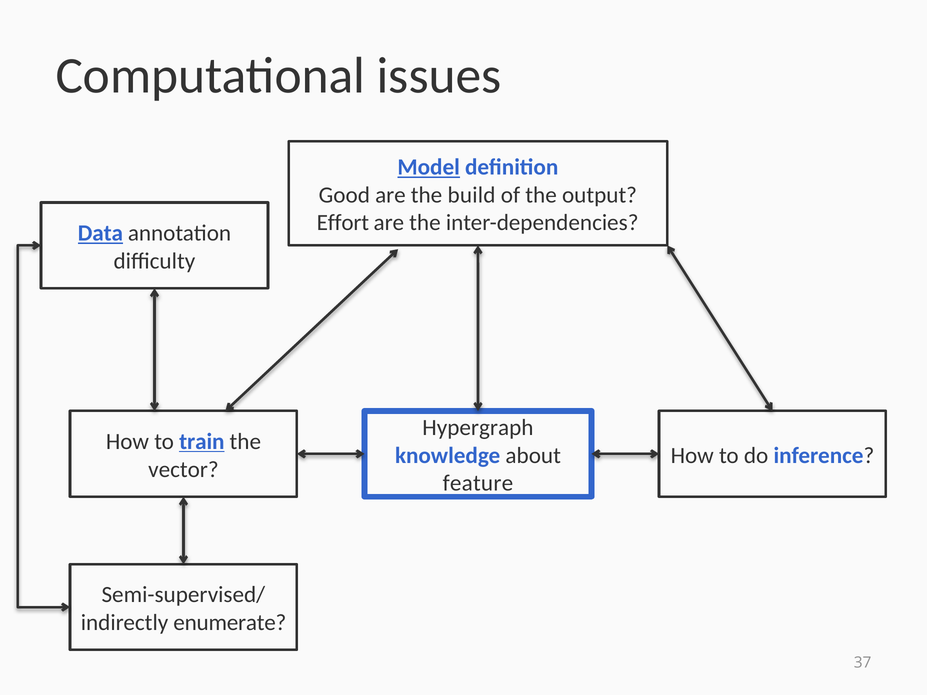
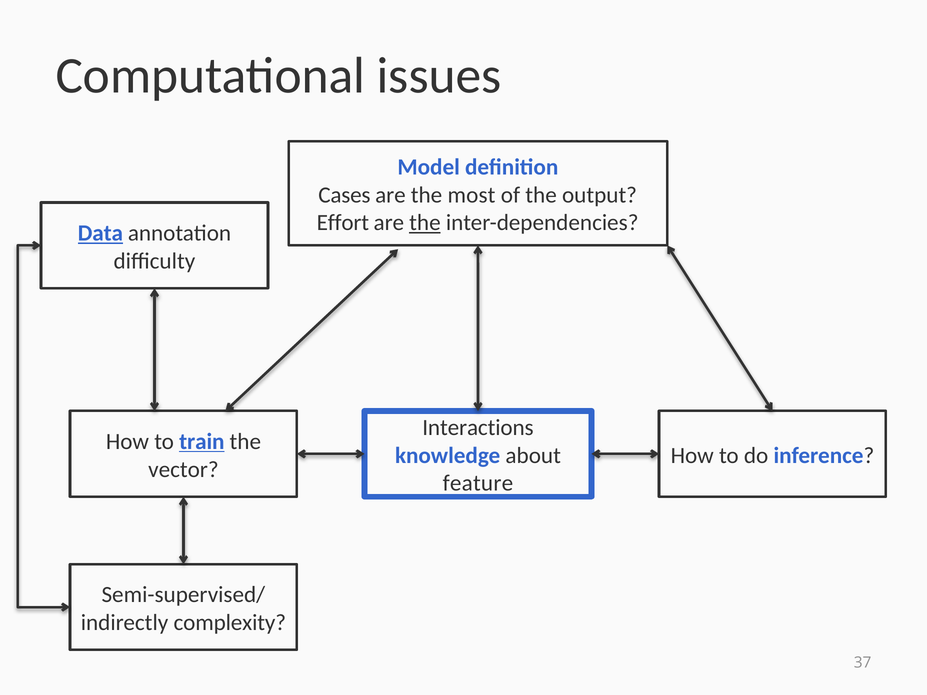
Model underline: present -> none
Good: Good -> Cases
build: build -> most
the at (425, 223) underline: none -> present
Hypergraph: Hypergraph -> Interactions
enumerate: enumerate -> complexity
